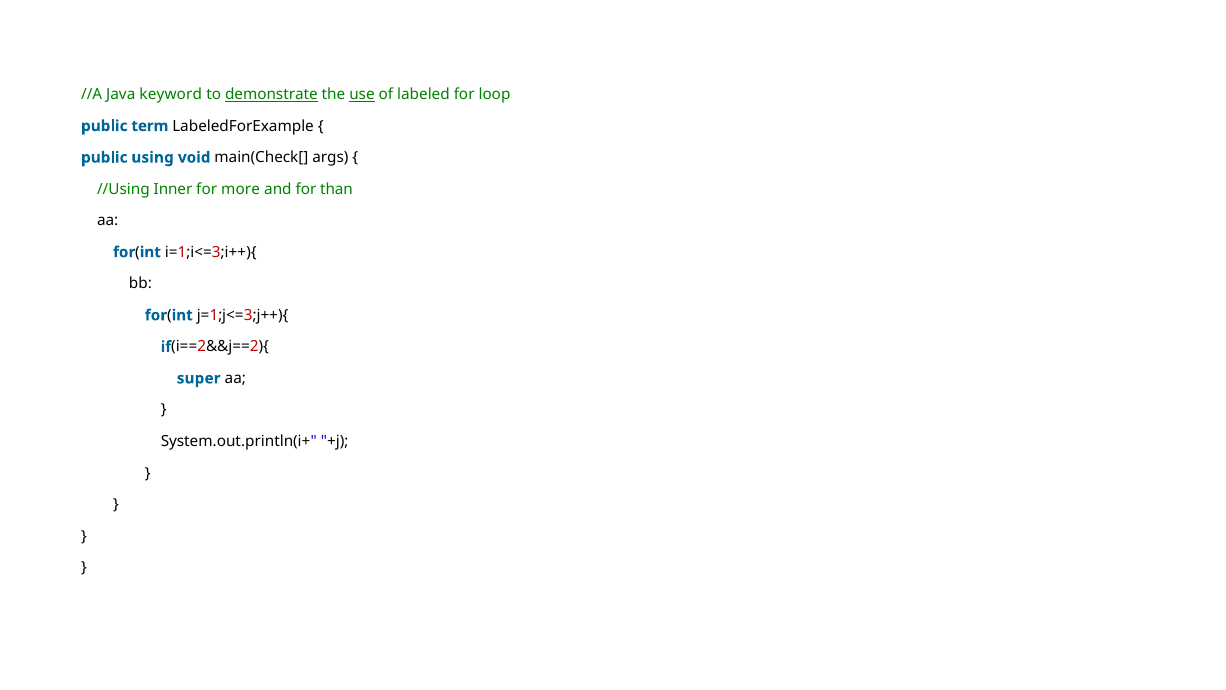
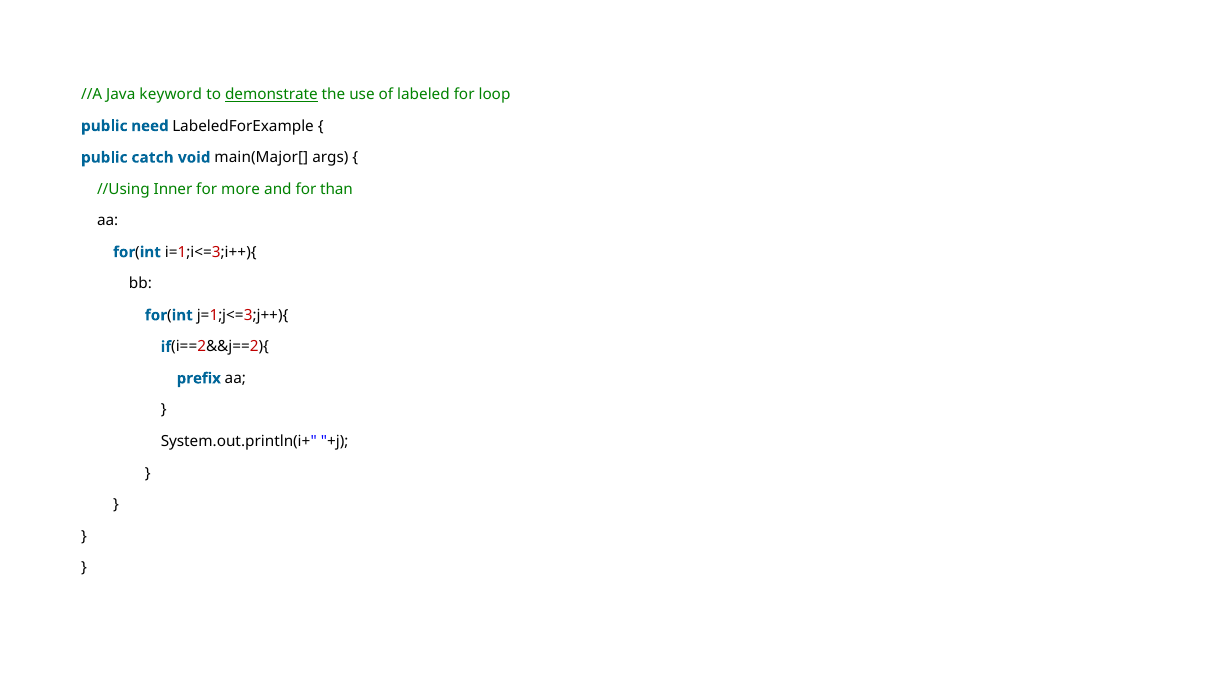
use underline: present -> none
term: term -> need
using: using -> catch
main(Check[: main(Check[ -> main(Major[
super: super -> prefix
